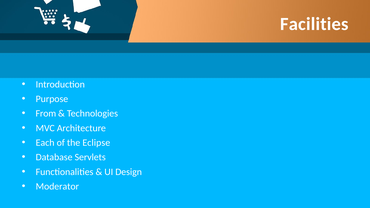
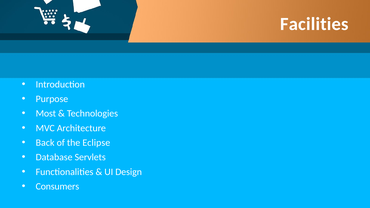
From: From -> Most
Each: Each -> Back
Moderator: Moderator -> Consumers
